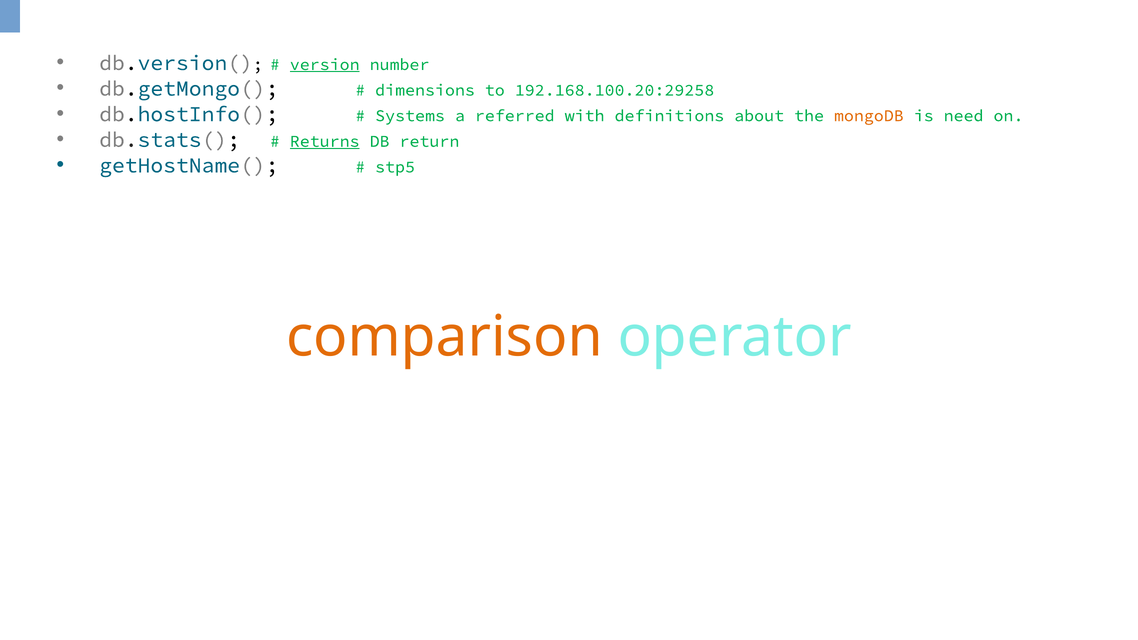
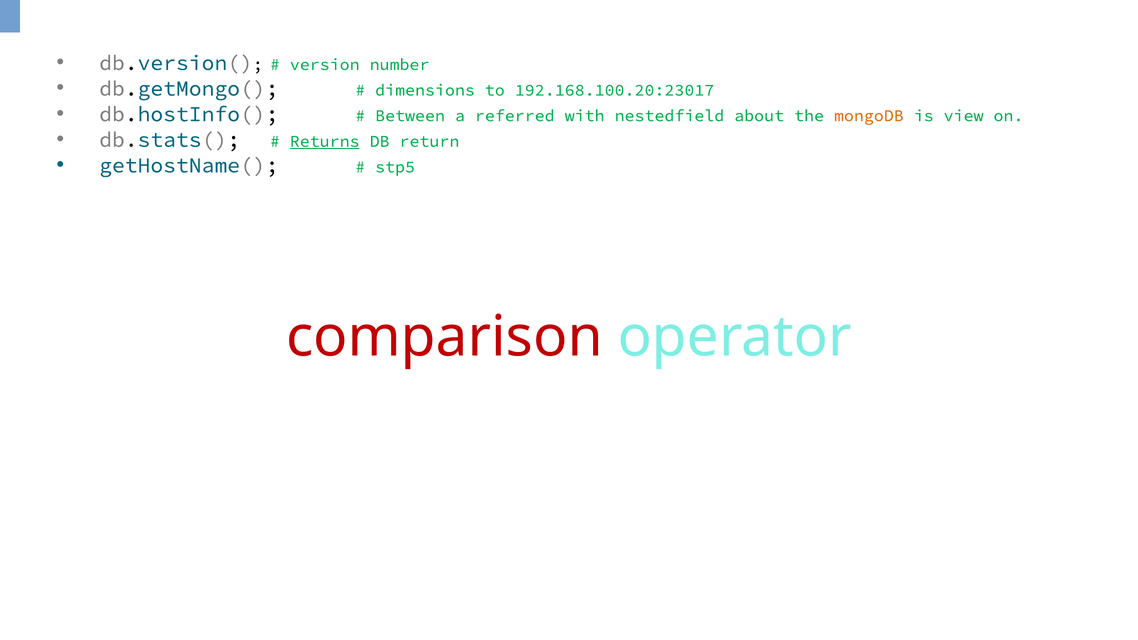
version underline: present -> none
192.168.100.20:29258: 192.168.100.20:29258 -> 192.168.100.20:23017
Systems: Systems -> Between
definitions: definitions -> nestedfield
need: need -> view
comparison colour: orange -> red
